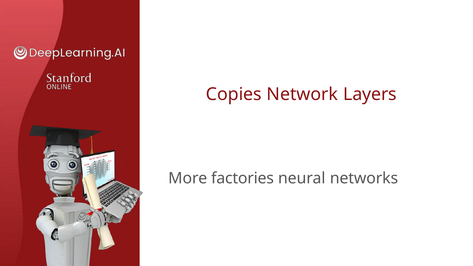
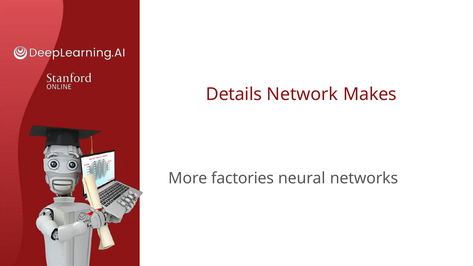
Copies: Copies -> Details
Layers: Layers -> Makes
